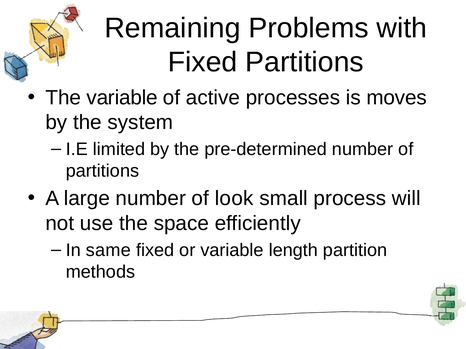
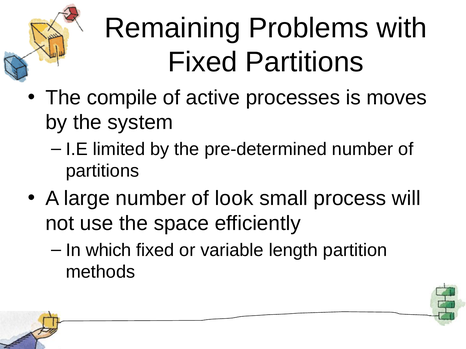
The variable: variable -> compile
same: same -> which
